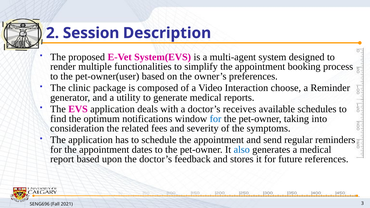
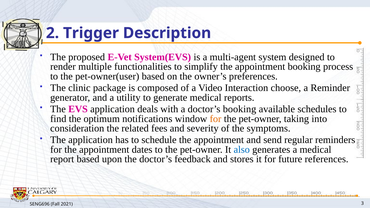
Session: Session -> Trigger
doctor’s receives: receives -> booking
for at (216, 119) colour: blue -> orange
